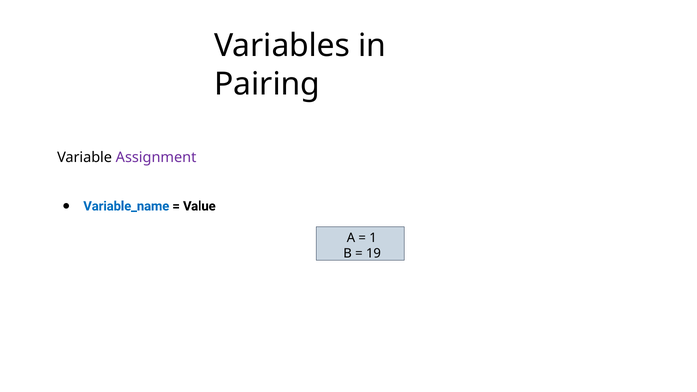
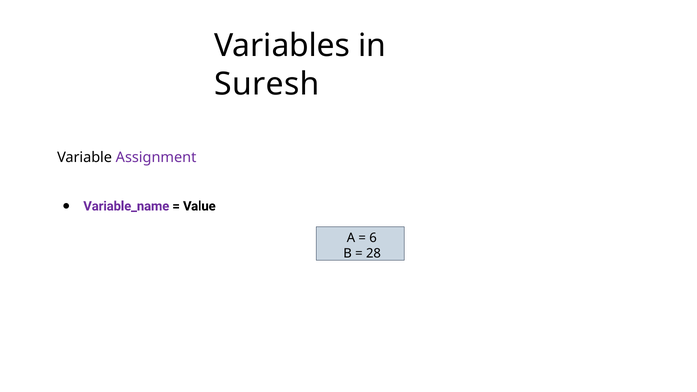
Pairing: Pairing -> Suresh
Variable_name colour: blue -> purple
1: 1 -> 6
19: 19 -> 28
